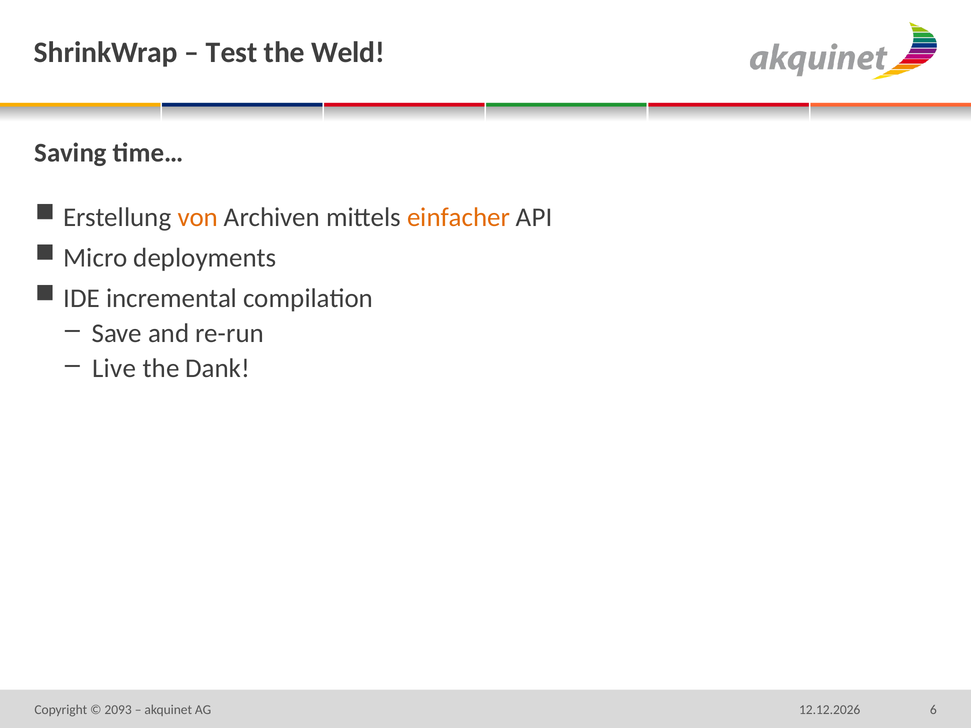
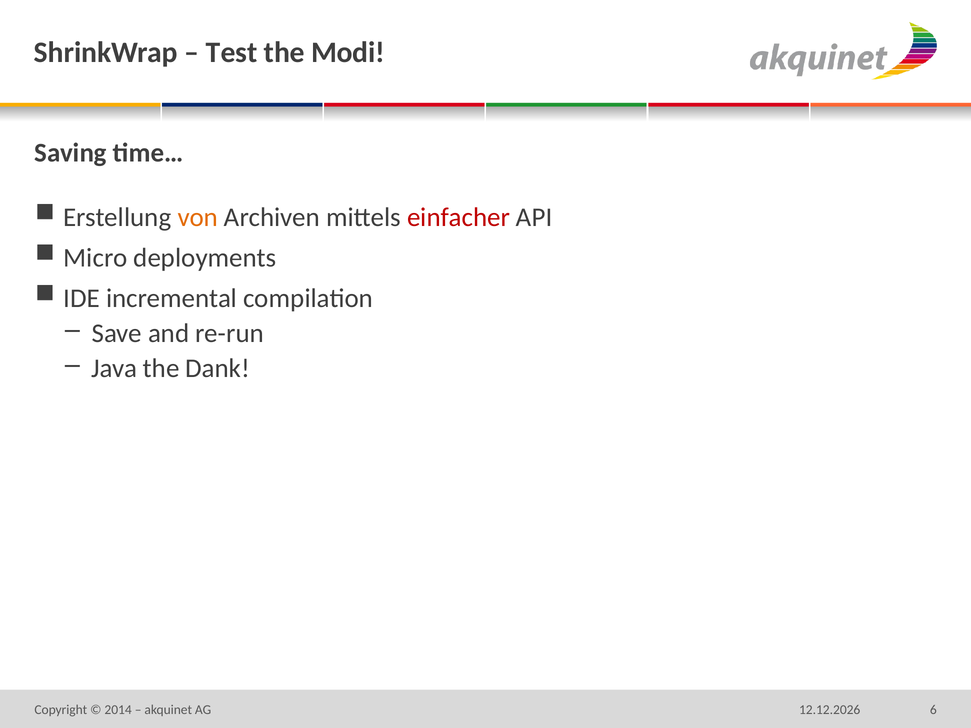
Weld: Weld -> Modi
einfacher colour: orange -> red
Live: Live -> Java
2093: 2093 -> 2014
